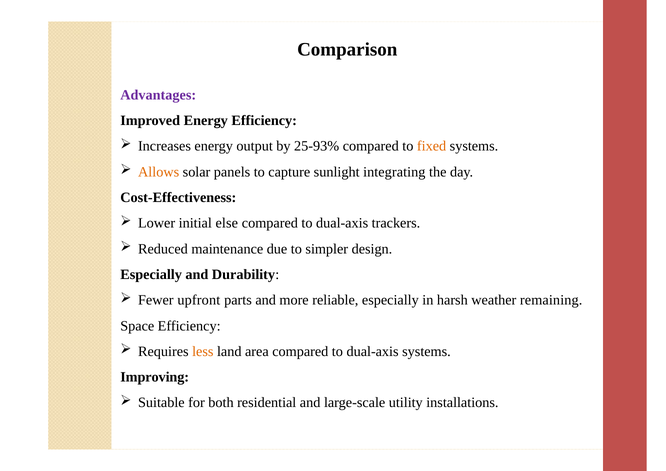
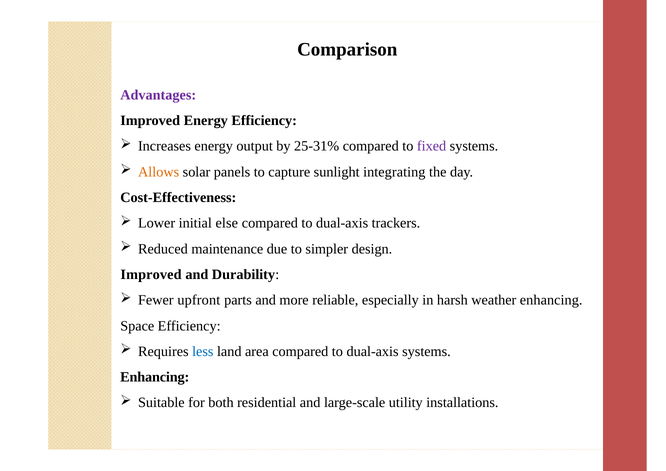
25-93%: 25-93% -> 25-31%
fixed colour: orange -> purple
Especially at (151, 274): Especially -> Improved
weather remaining: remaining -> enhancing
less colour: orange -> blue
Improving at (155, 377): Improving -> Enhancing
